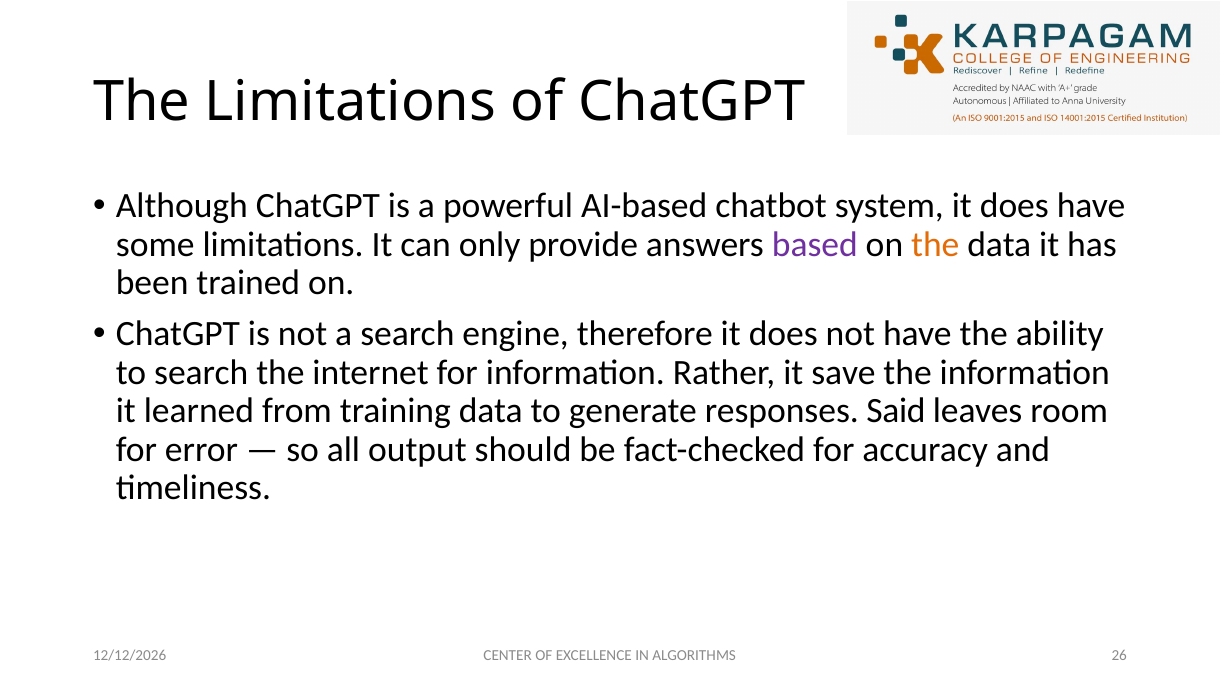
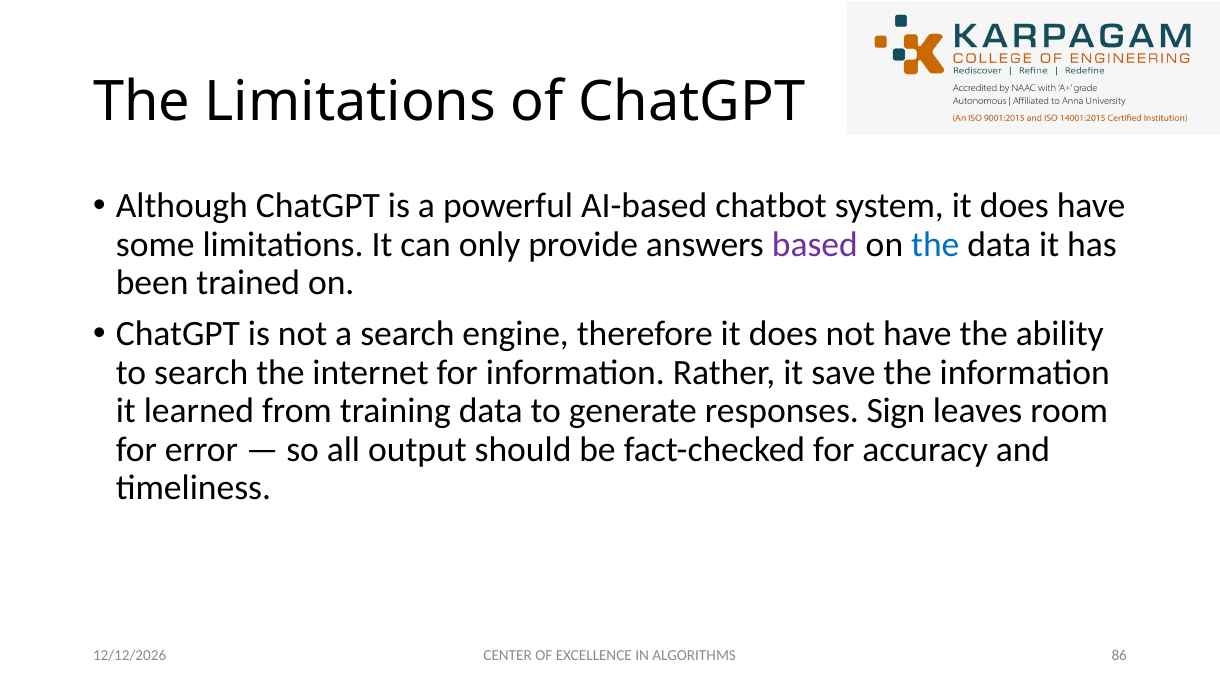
the at (935, 245) colour: orange -> blue
Said: Said -> Sign
26: 26 -> 86
